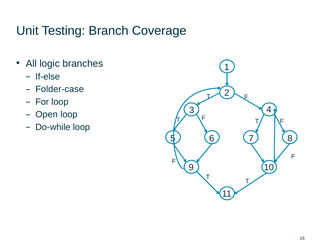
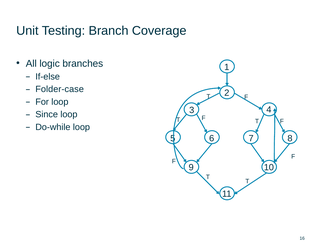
Open: Open -> Since
